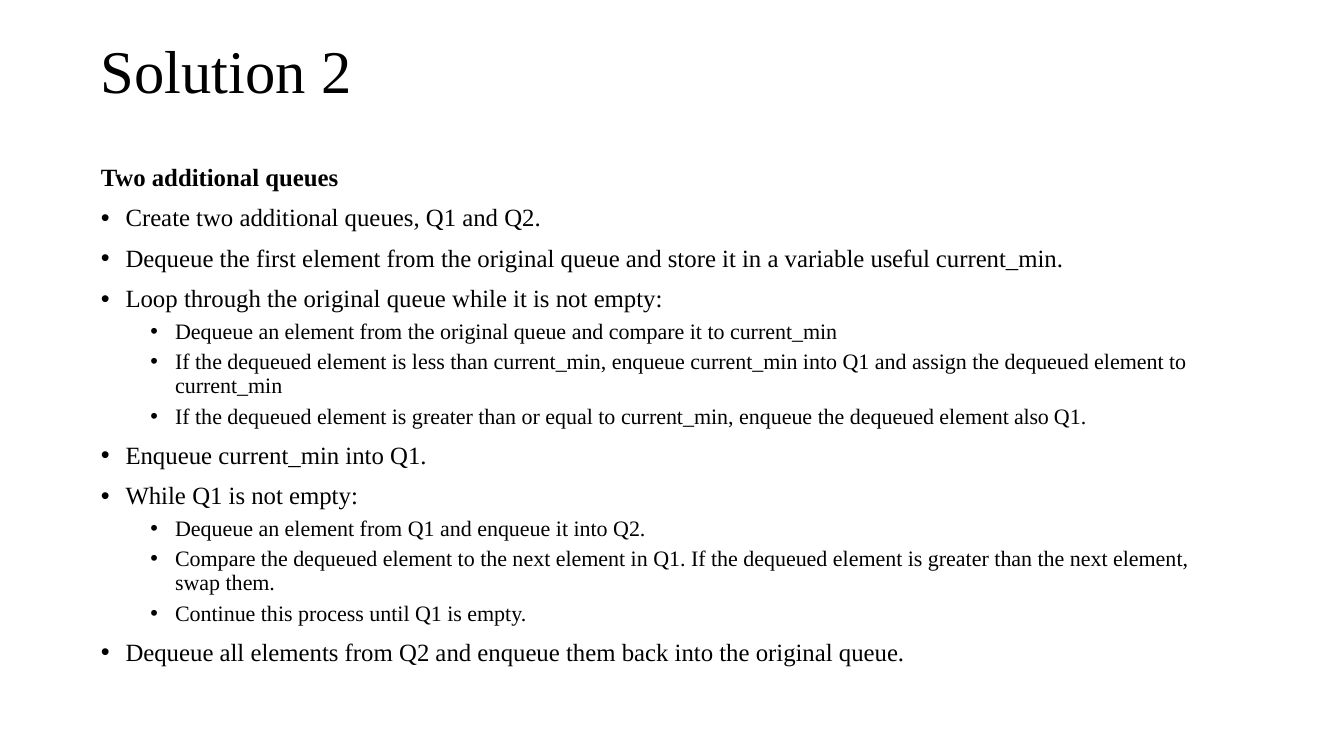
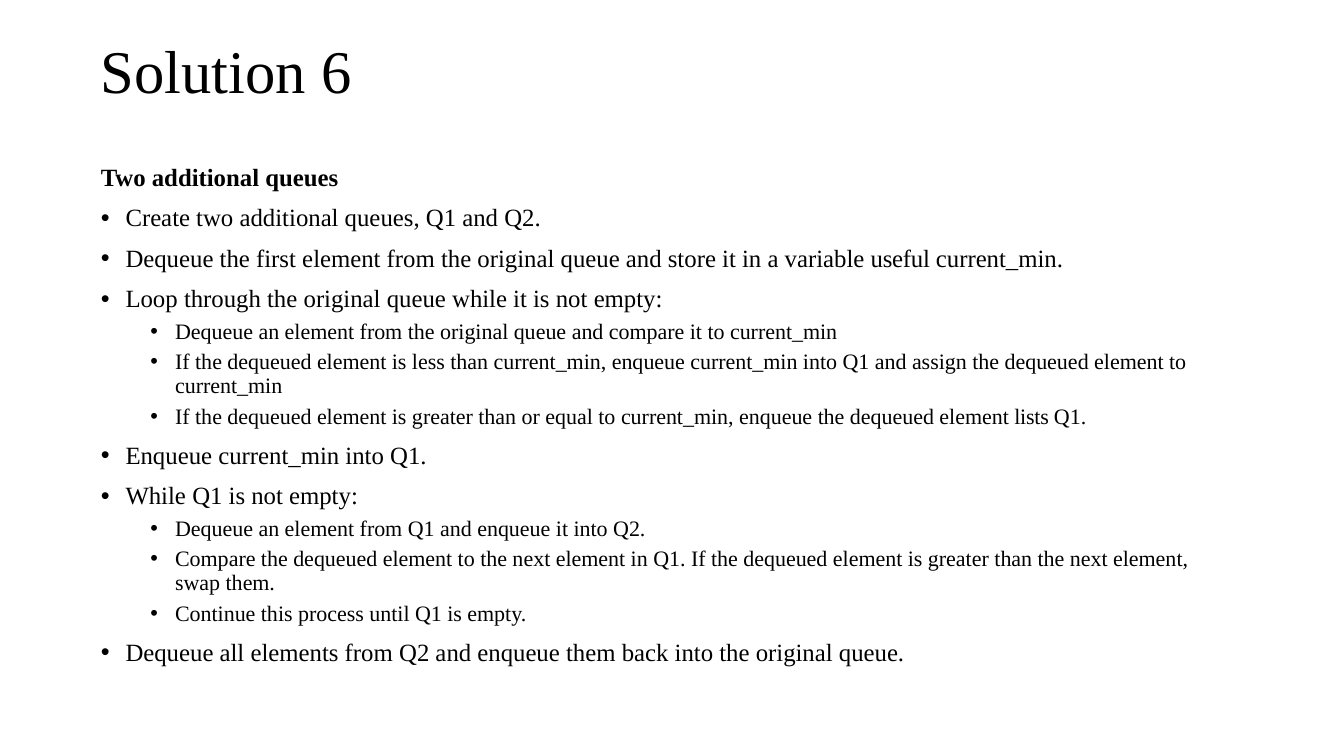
2: 2 -> 6
also: also -> lists
